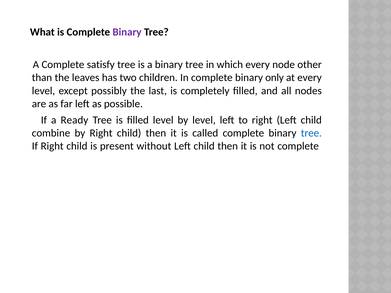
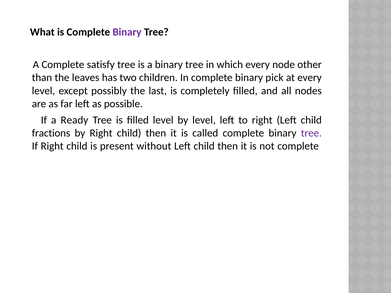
only: only -> pick
combine: combine -> fractions
tree at (311, 133) colour: blue -> purple
